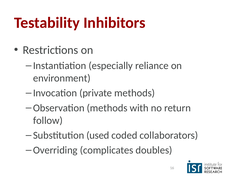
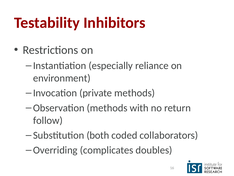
used: used -> both
